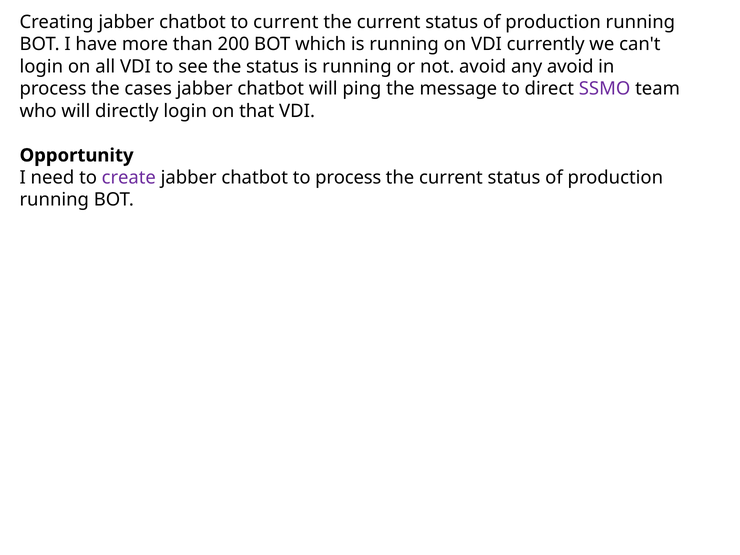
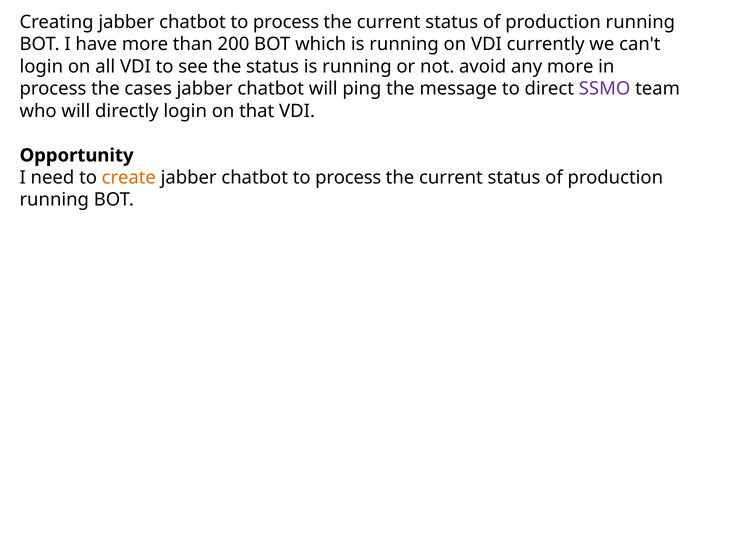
current at (286, 22): current -> process
any avoid: avoid -> more
create colour: purple -> orange
